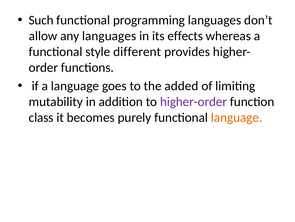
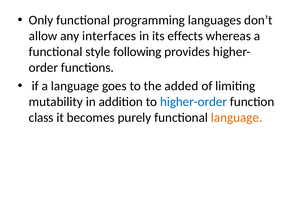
Such: Such -> Only
any languages: languages -> interfaces
different: different -> following
higher-order colour: purple -> blue
